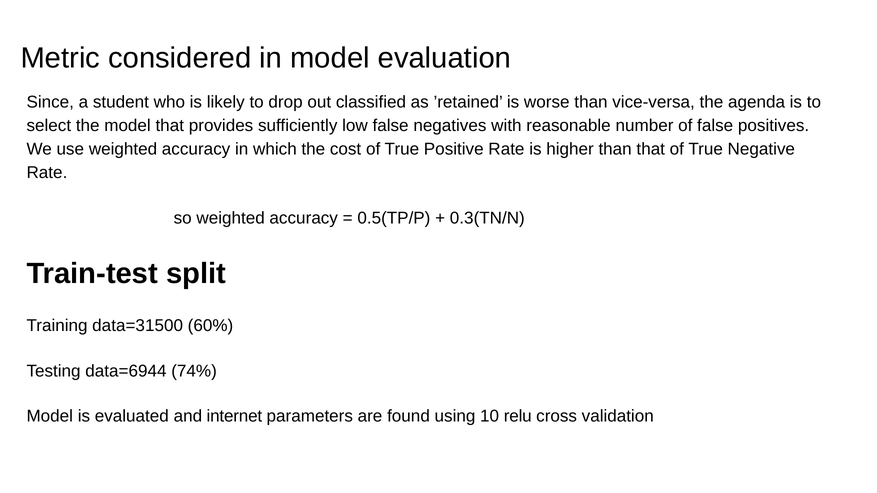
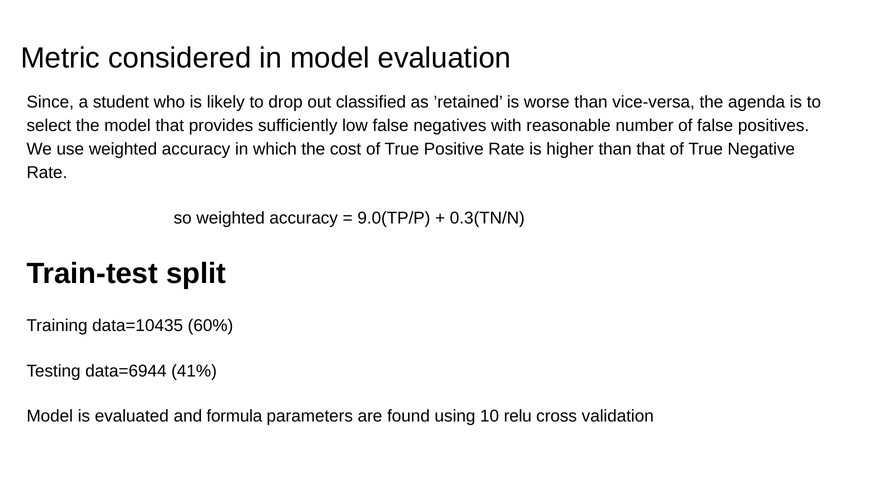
0.5(TP/P: 0.5(TP/P -> 9.0(TP/P
data=31500: data=31500 -> data=10435
74%: 74% -> 41%
internet: internet -> formula
